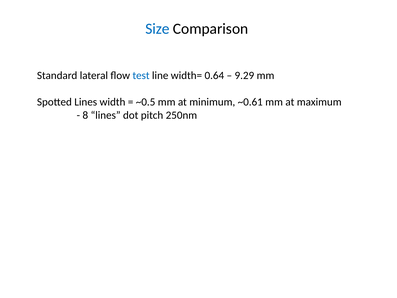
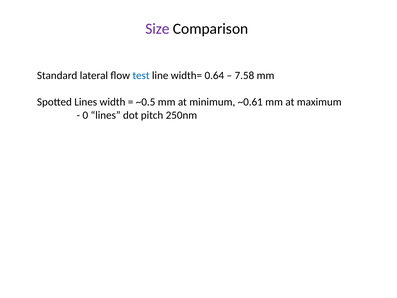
Size colour: blue -> purple
9.29: 9.29 -> 7.58
8: 8 -> 0
